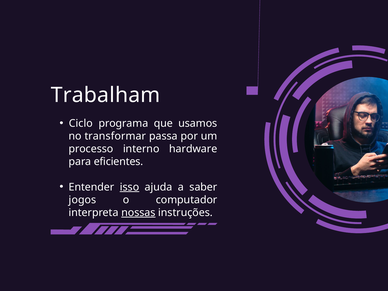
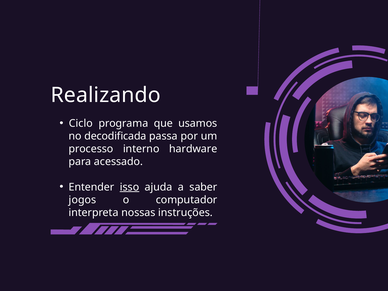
Trabalham: Trabalham -> Realizando
transformar: transformar -> decodificada
eficientes: eficientes -> acessado
nossas underline: present -> none
